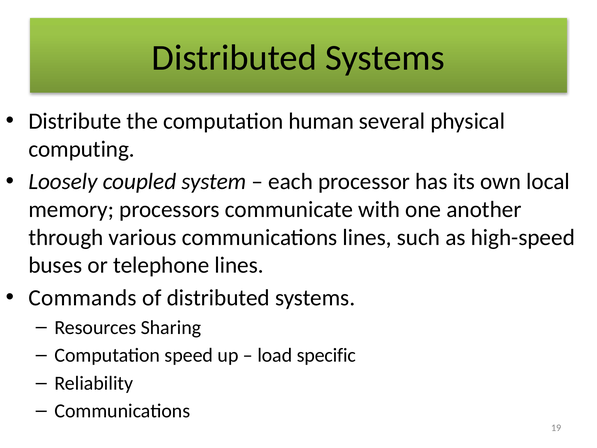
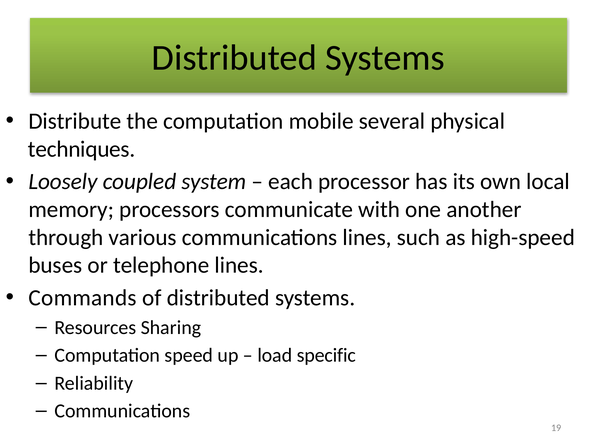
human: human -> mobile
computing: computing -> techniques
